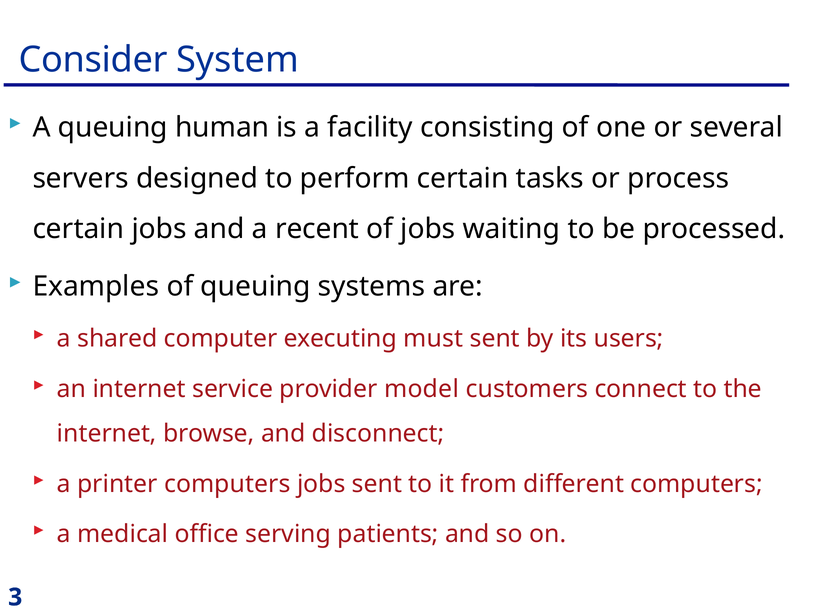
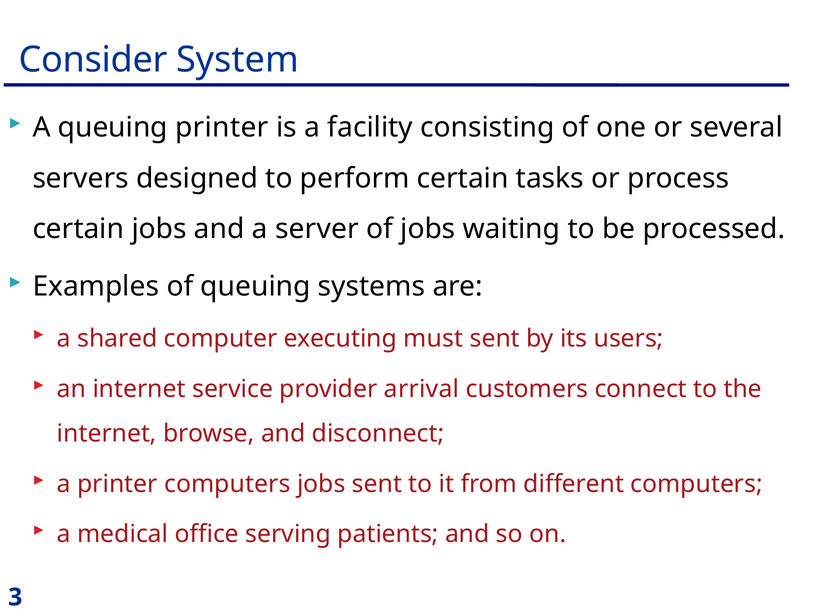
queuing human: human -> printer
recent: recent -> server
model: model -> arrival
